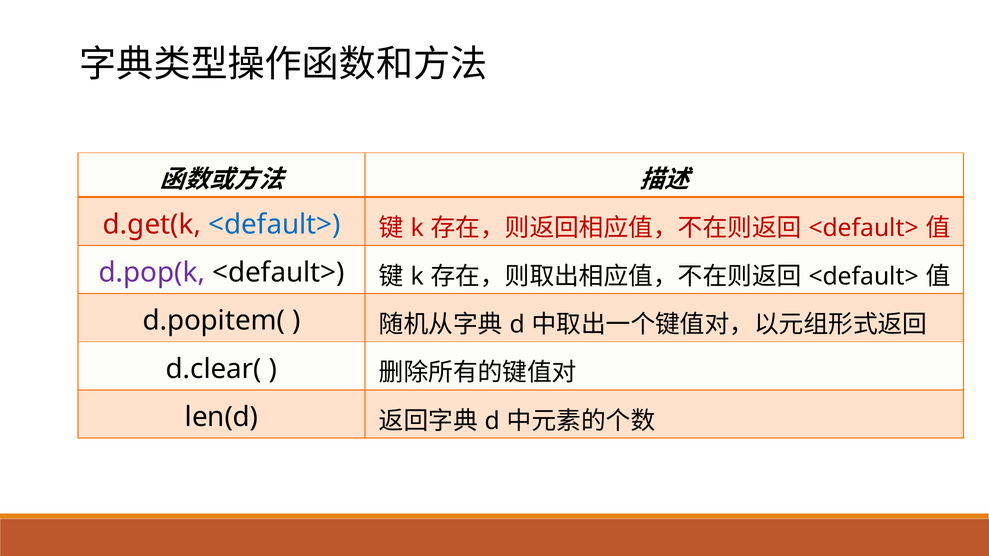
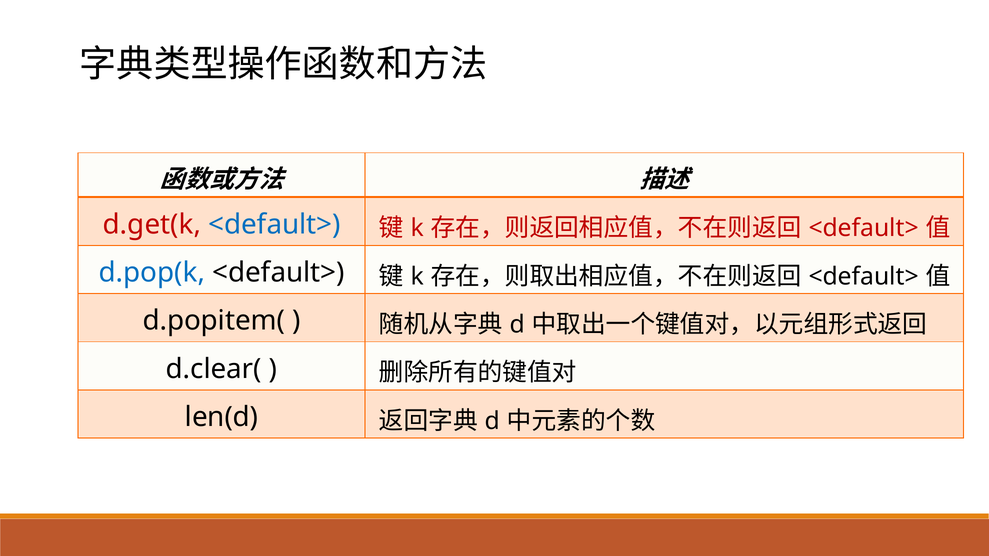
d.pop(k colour: purple -> blue
